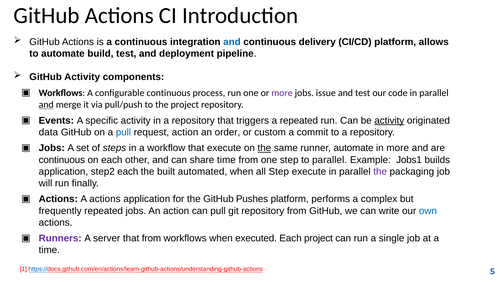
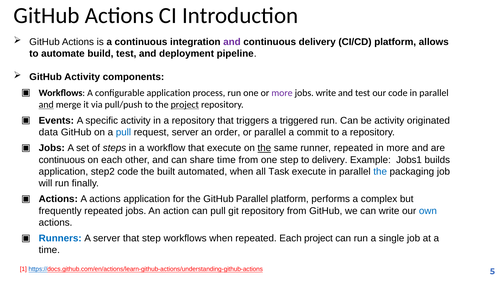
and at (232, 42) colour: blue -> purple
configurable continuous: continuous -> application
jobs issue: issue -> write
project at (185, 105) underline: none -> present
a repeated: repeated -> triggered
activity at (389, 121) underline: present -> none
request action: action -> server
or custom: custom -> parallel
runner automate: automate -> repeated
to parallel: parallel -> delivery
step2 each: each -> code
all Step: Step -> Task
the at (380, 172) colour: purple -> blue
GitHub Pushes: Pushes -> Parallel
Runners colour: purple -> blue
that from: from -> step
when executed: executed -> repeated
